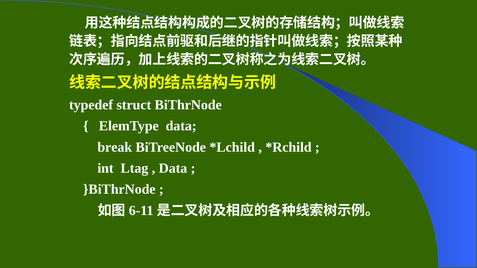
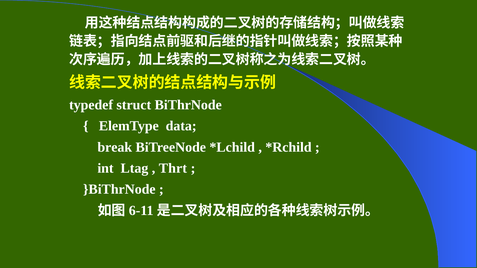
Data at (173, 168): Data -> Thrt
